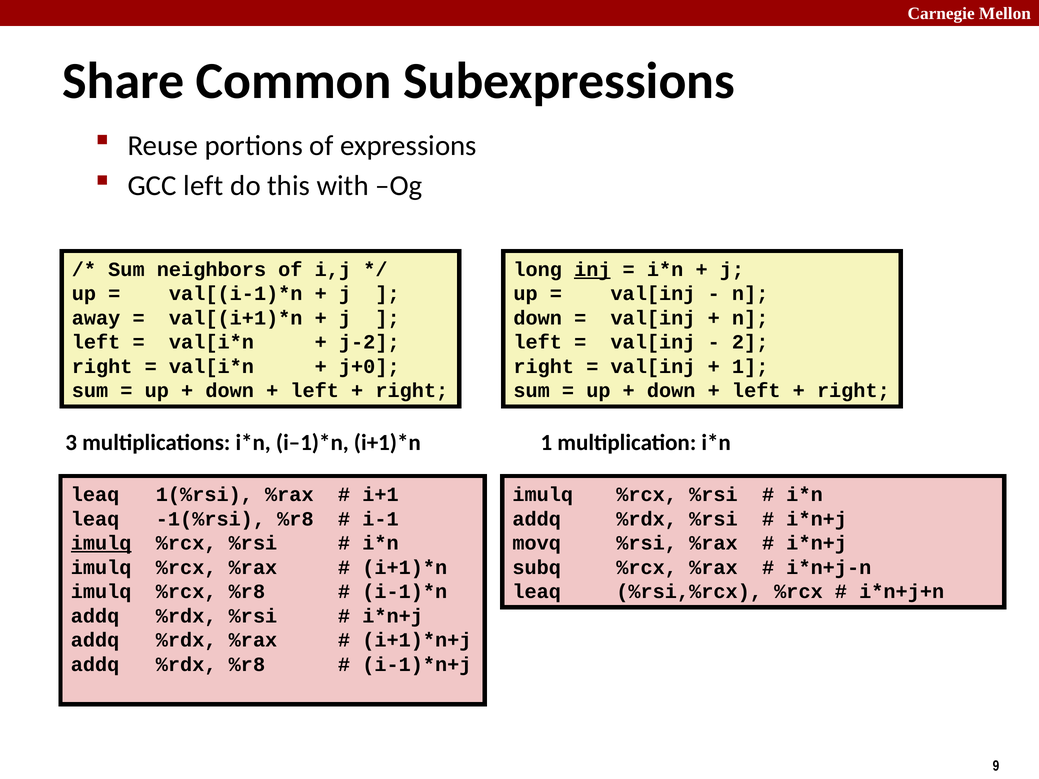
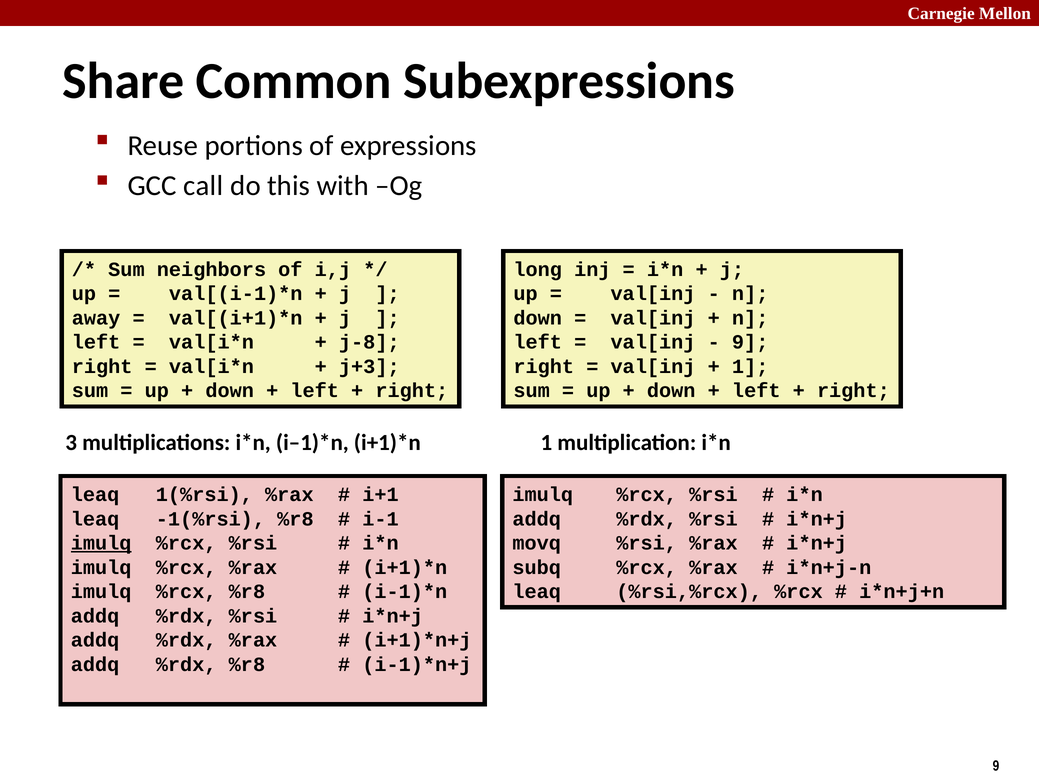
GCC left: left -> call
inj underline: present -> none
j-2: j-2 -> j-8
2 at (750, 342): 2 -> 9
j+0: j+0 -> j+3
